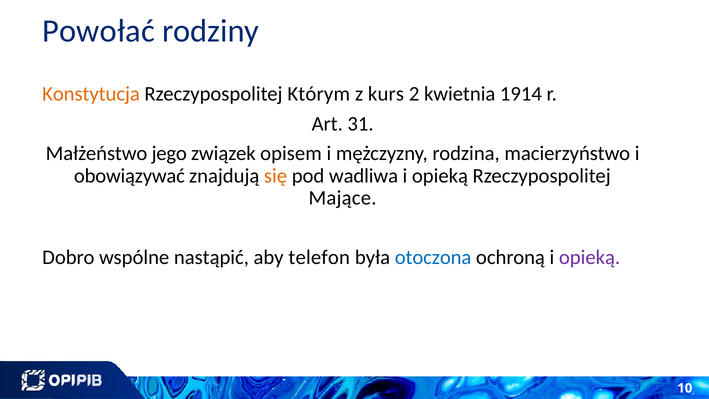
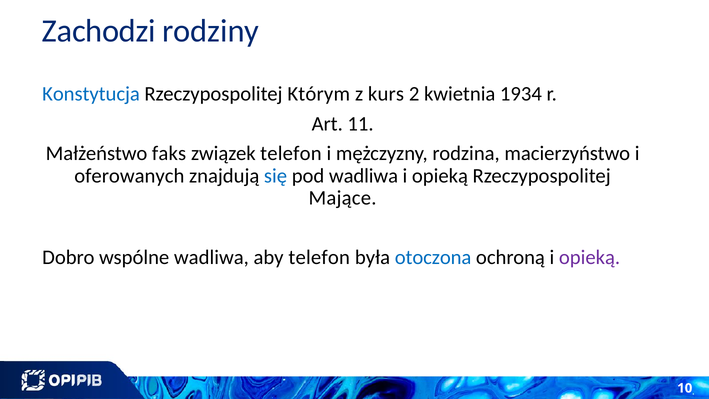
Powołać: Powołać -> Zachodzi
Konstytucja colour: orange -> blue
1914: 1914 -> 1934
31: 31 -> 11
jego: jego -> faks
związek opisem: opisem -> telefon
obowiązywać: obowiązywać -> oferowanych
się colour: orange -> blue
wspólne nastąpić: nastąpić -> wadliwa
